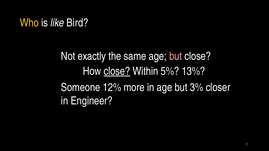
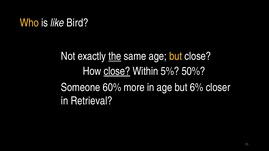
the underline: none -> present
but at (176, 56) colour: pink -> yellow
13%: 13% -> 50%
12%: 12% -> 60%
3%: 3% -> 6%
Engineer: Engineer -> Retrieval
